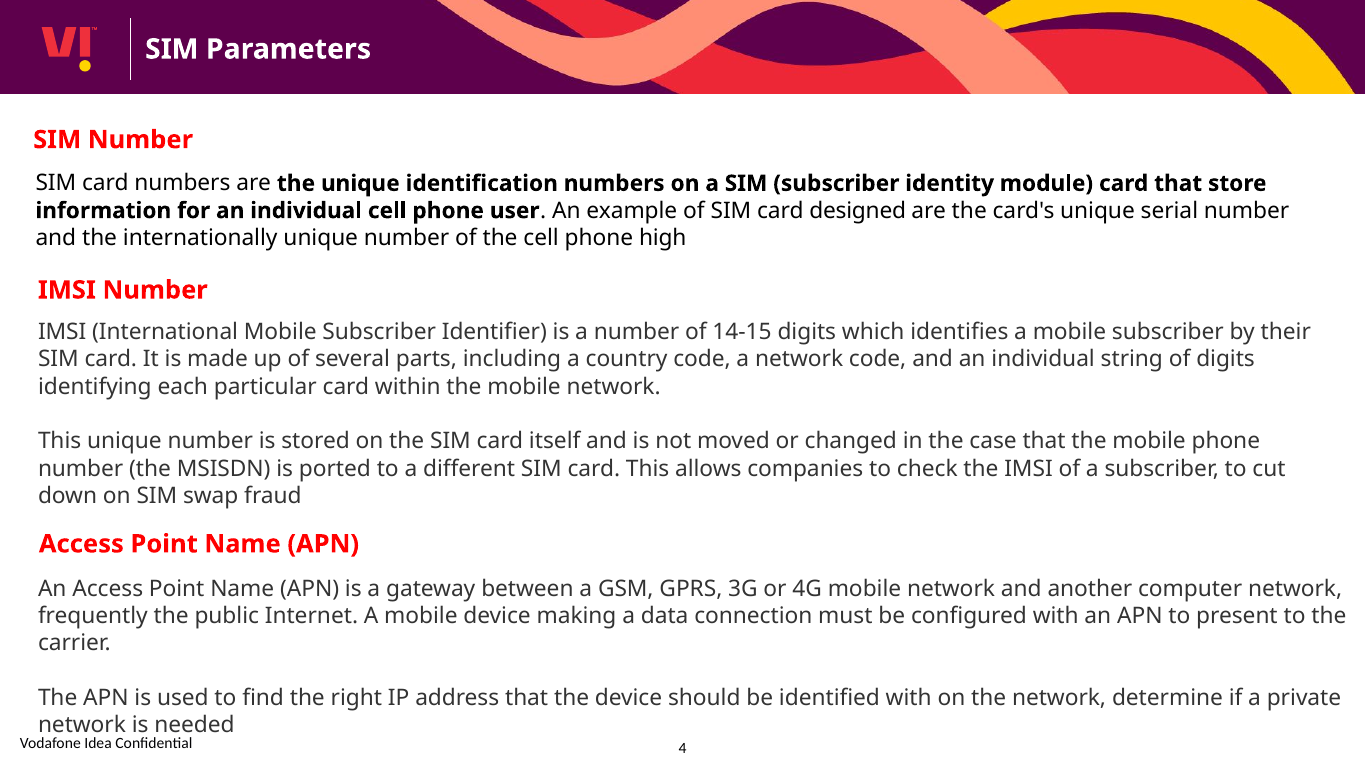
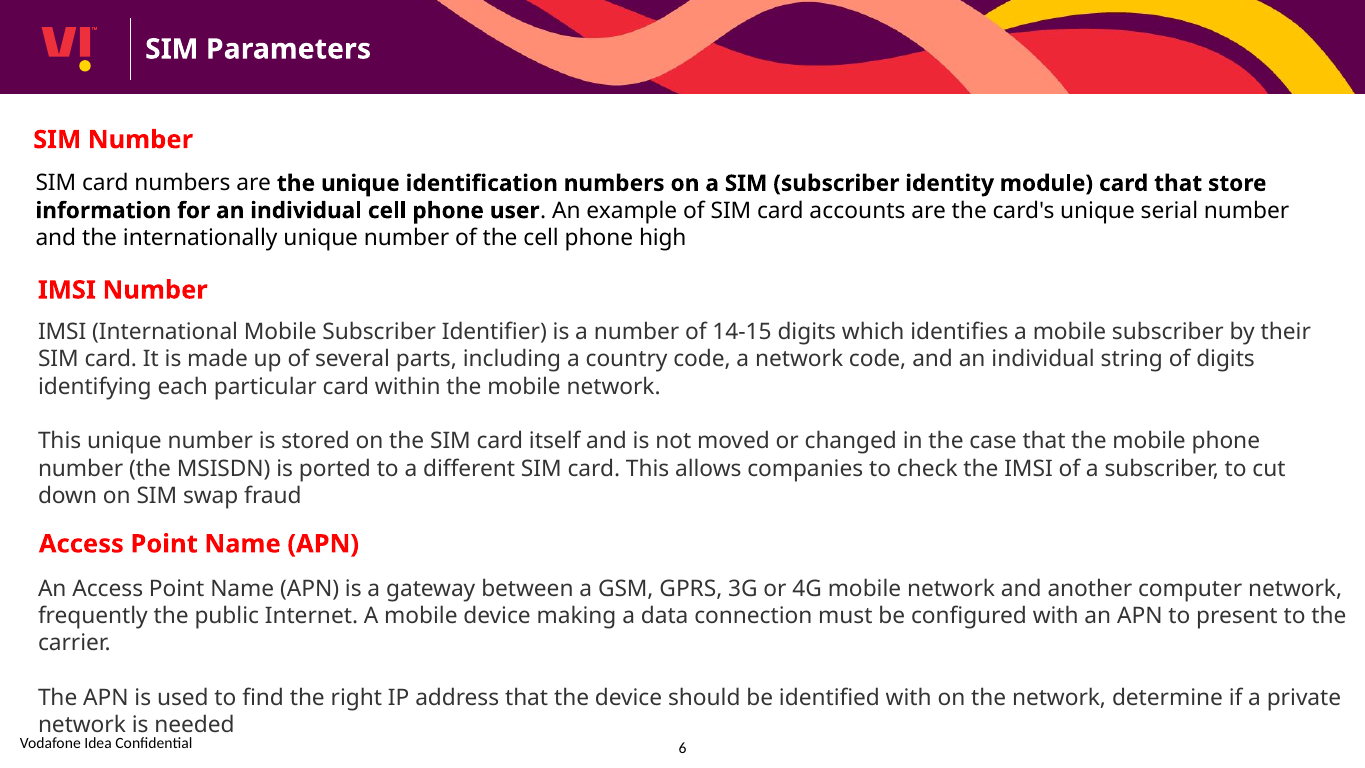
designed: designed -> accounts
4: 4 -> 6
